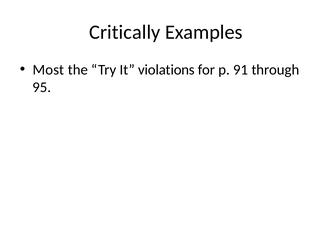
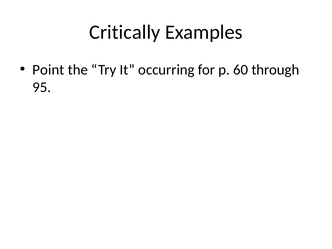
Most: Most -> Point
violations: violations -> occurring
91: 91 -> 60
